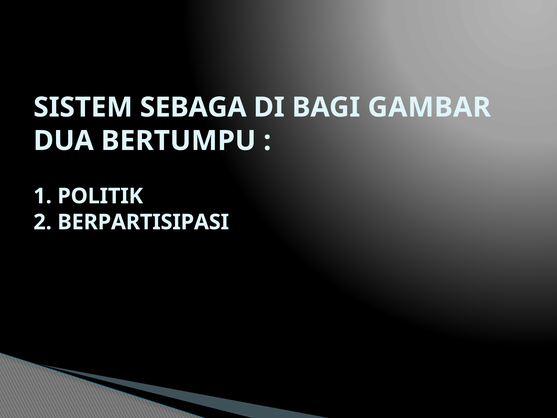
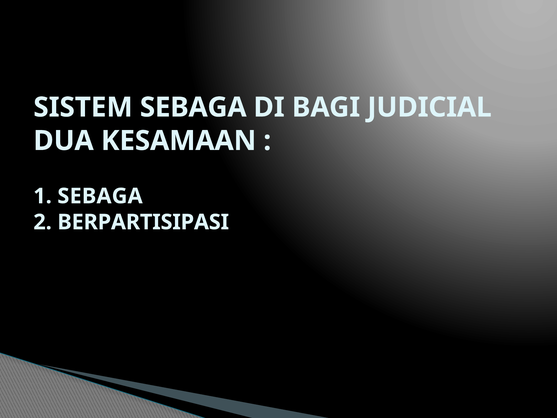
GAMBAR: GAMBAR -> JUDICIAL
BERTUMPU: BERTUMPU -> KESAMAAN
1 POLITIK: POLITIK -> SEBAGA
